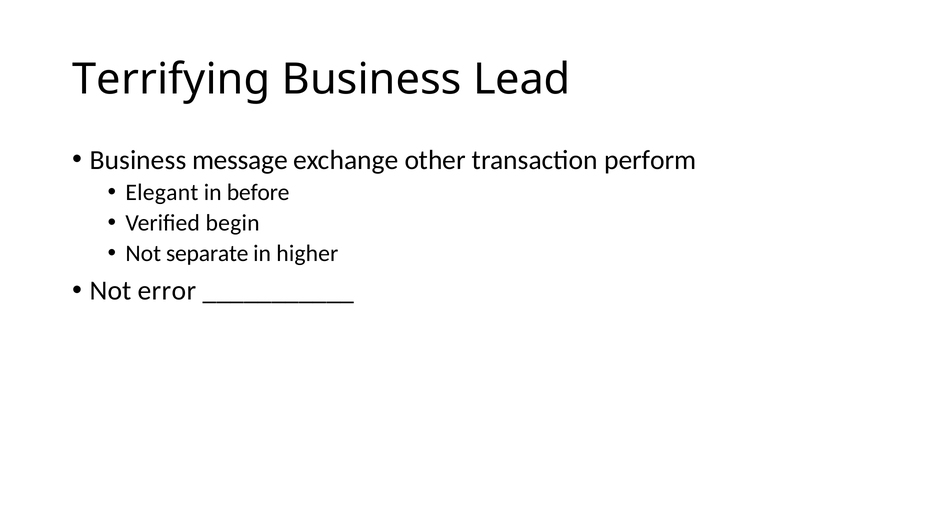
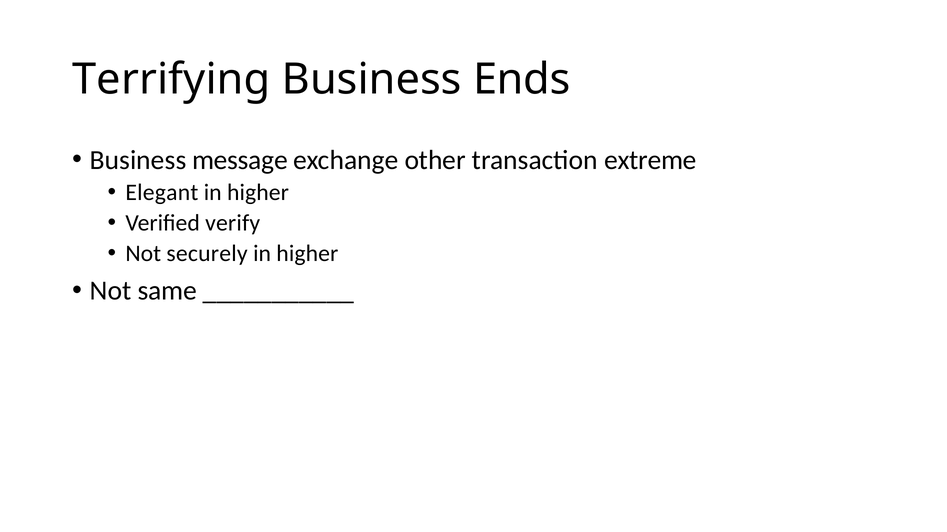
Lead: Lead -> Ends
perform: perform -> extreme
before at (258, 193): before -> higher
begin: begin -> verify
separate: separate -> securely
error: error -> same
